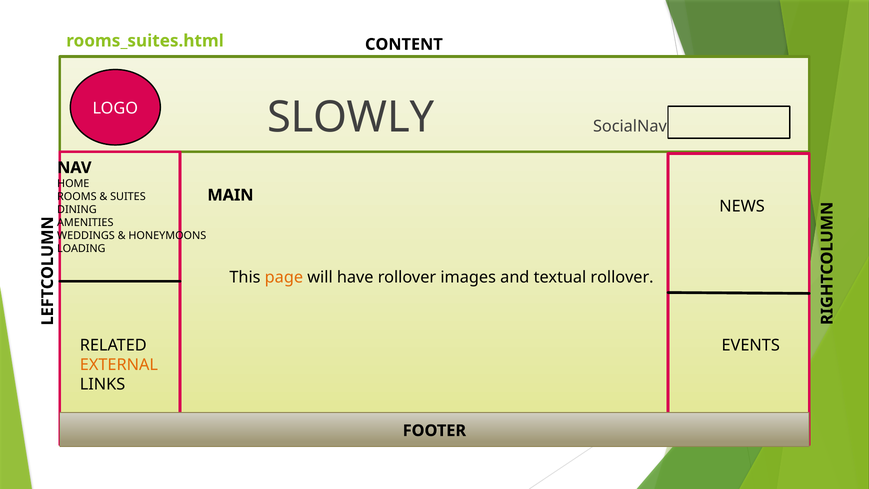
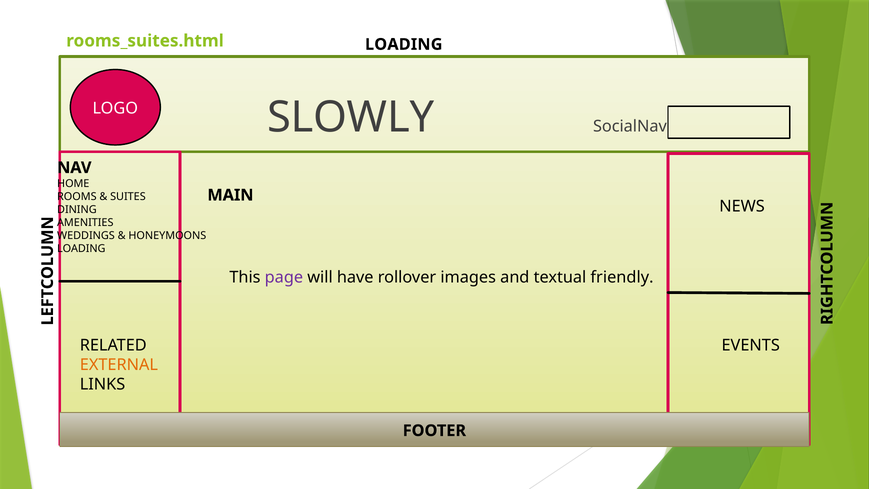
CONTENT at (404, 44): CONTENT -> LOADING
page colour: orange -> purple
textual rollover: rollover -> friendly
